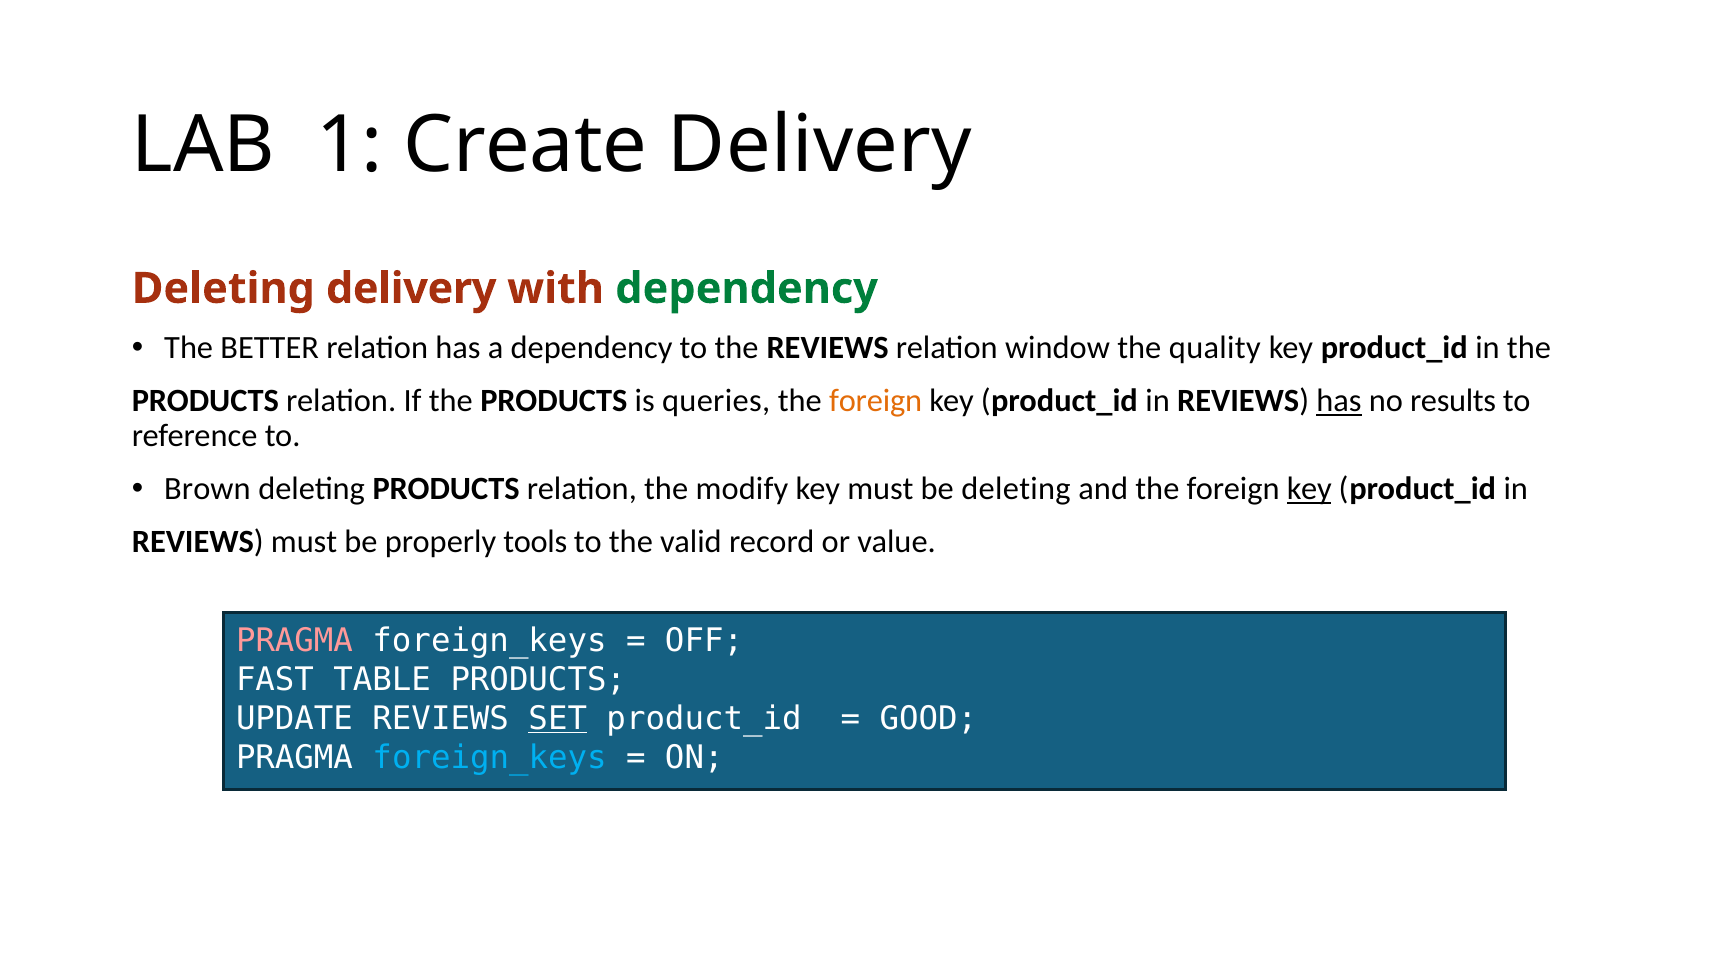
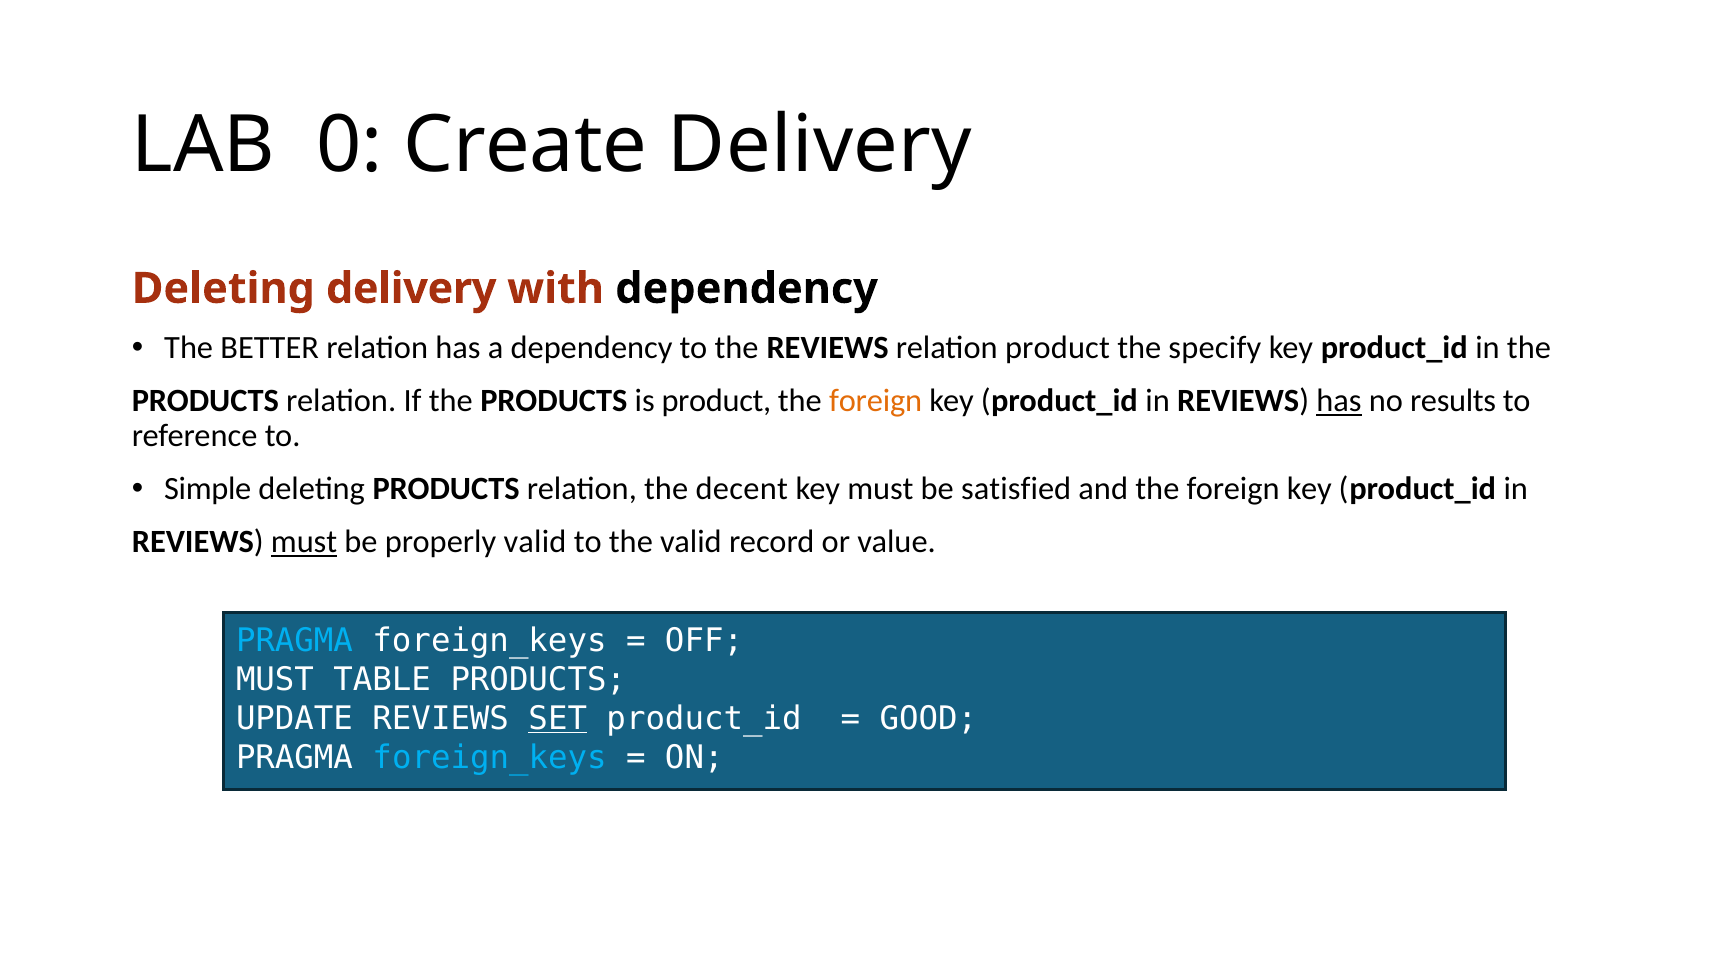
1: 1 -> 0
dependency at (747, 288) colour: green -> black
relation window: window -> product
quality: quality -> specify
is queries: queries -> product
Brown: Brown -> Simple
modify: modify -> decent
be deleting: deleting -> satisfied
key at (1309, 488) underline: present -> none
must at (304, 542) underline: none -> present
properly tools: tools -> valid
PRAGMA at (294, 640) colour: pink -> light blue
FAST at (275, 679): FAST -> MUST
